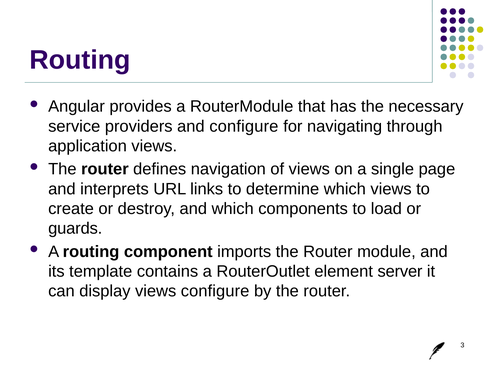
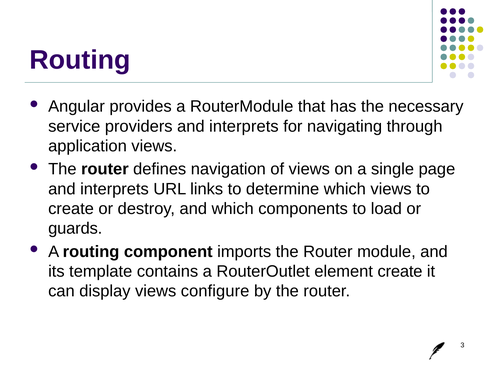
providers and configure: configure -> interprets
element server: server -> create
